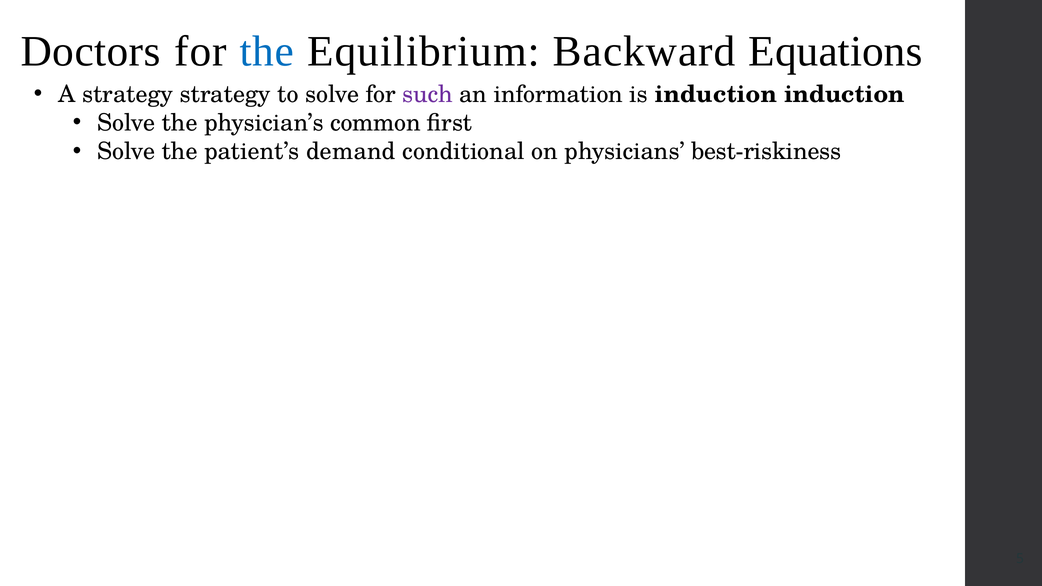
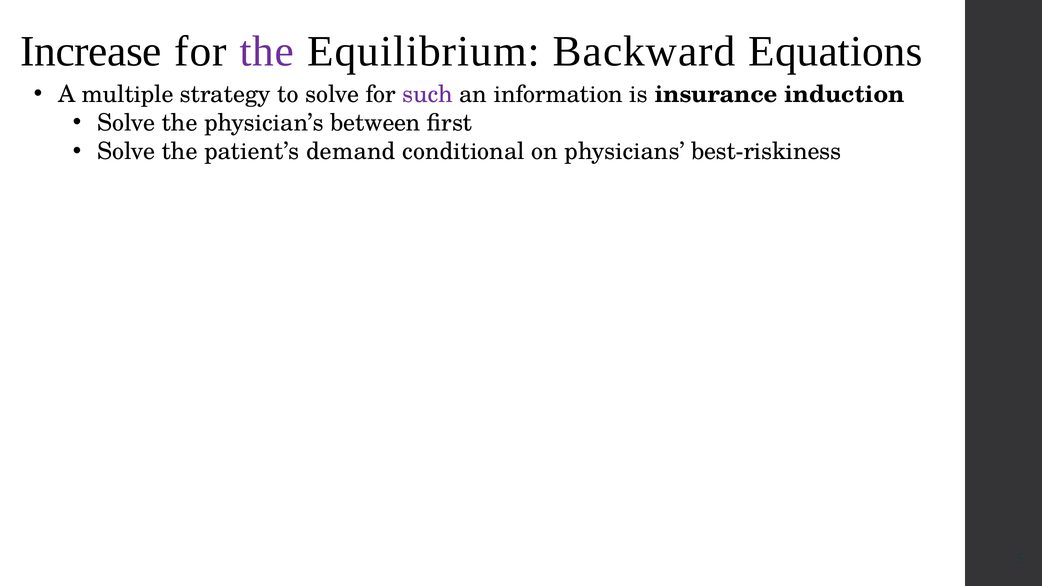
Doctors: Doctors -> Increase
the at (267, 51) colour: blue -> purple
A strategy: strategy -> multiple
is induction: induction -> insurance
common: common -> between
